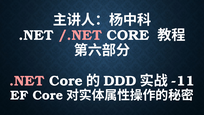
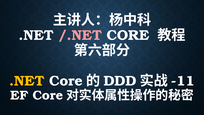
.NET at (27, 81) colour: pink -> yellow
